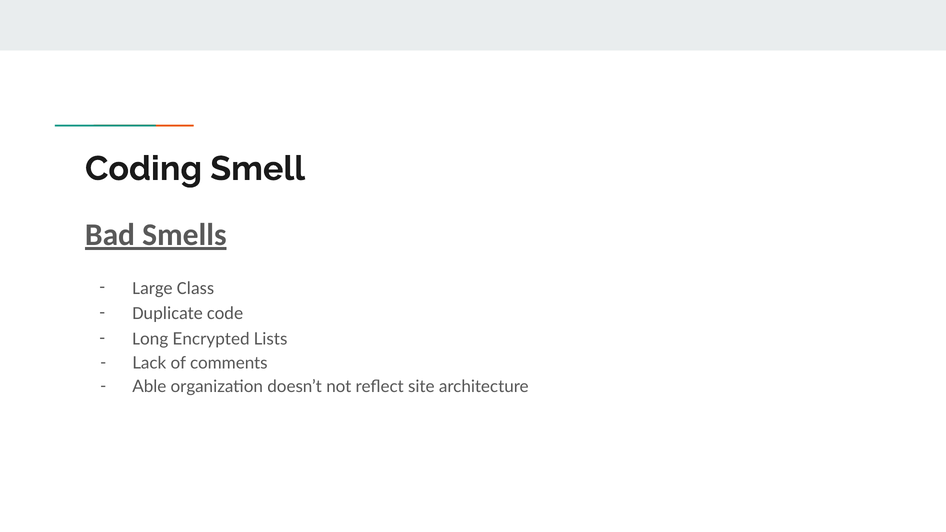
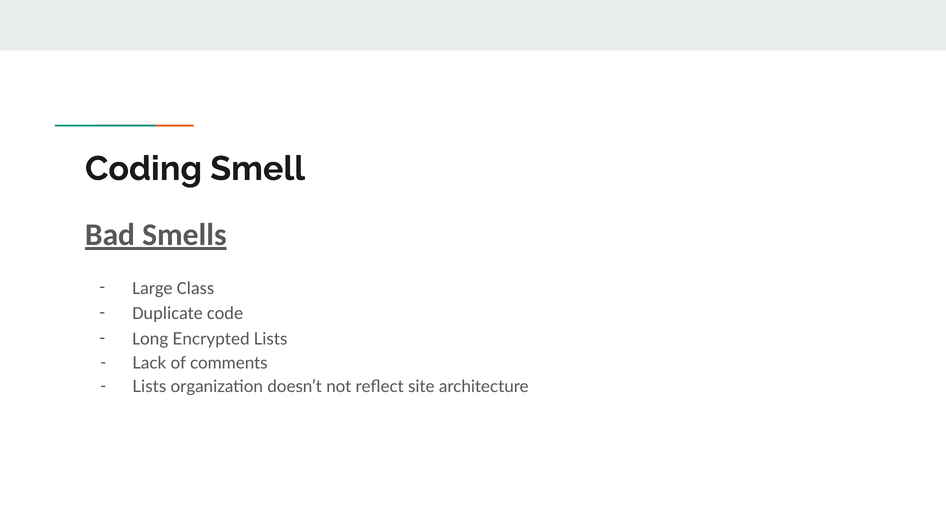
Able at (149, 387): Able -> Lists
